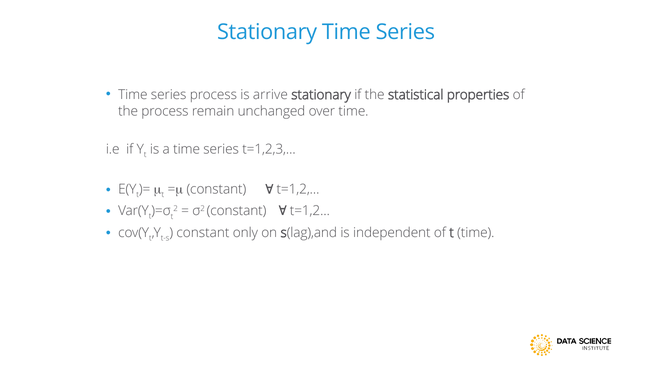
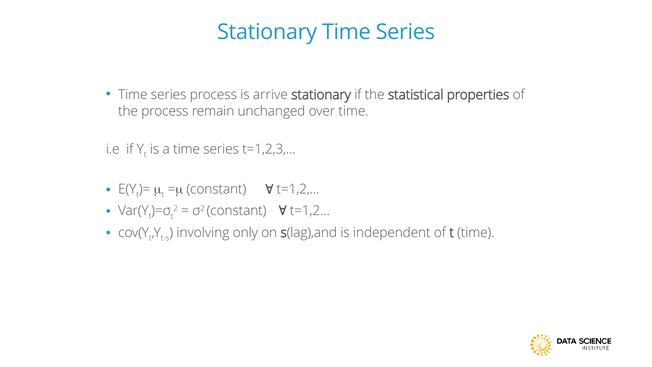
constant at (203, 232): constant -> involving
